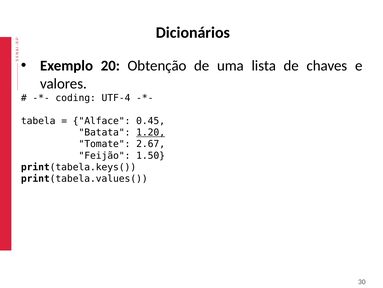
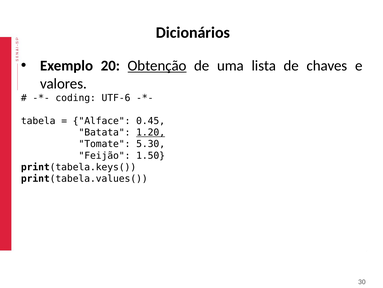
Obtenção underline: none -> present
UTF-4: UTF-4 -> UTF-6
2.67: 2.67 -> 5.30
